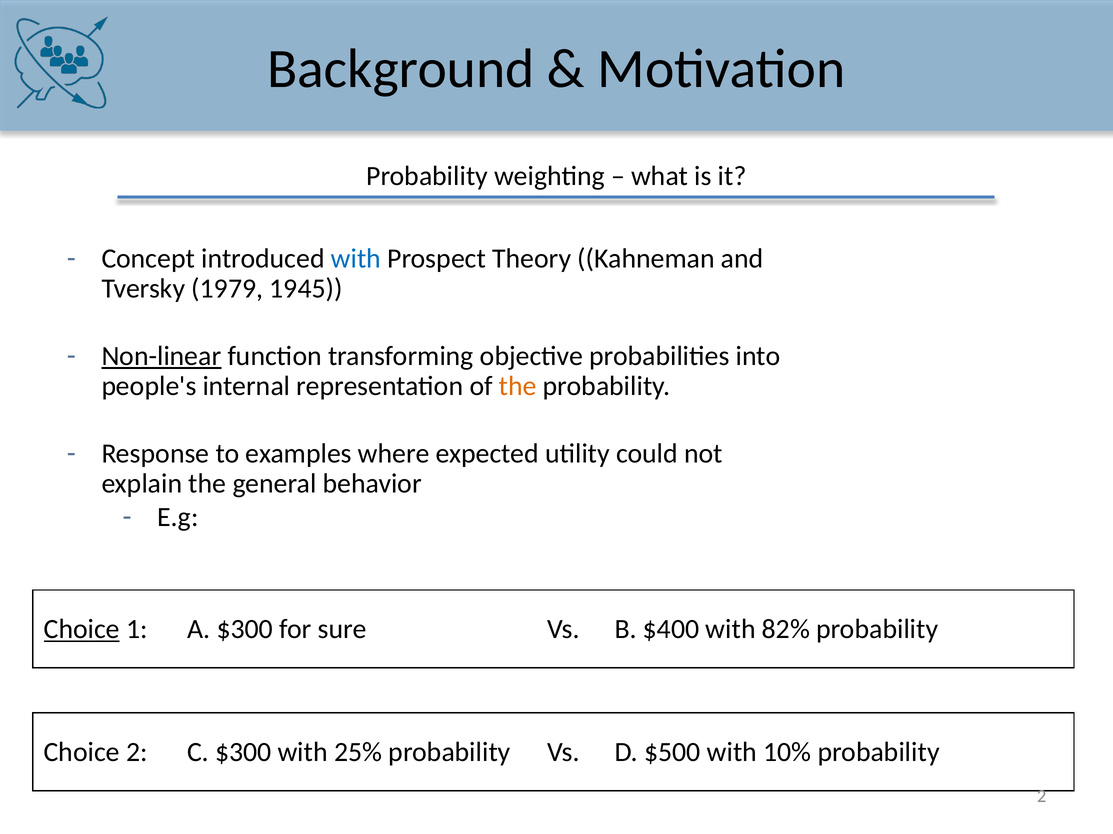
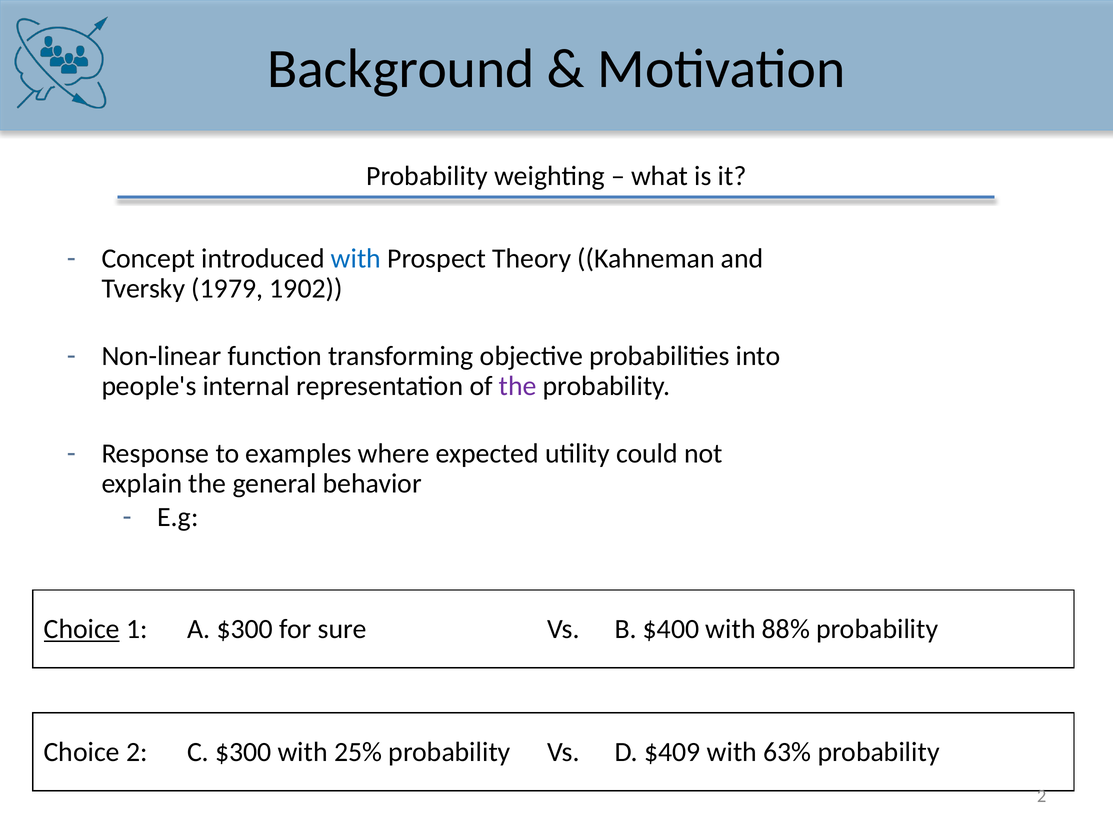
1945: 1945 -> 1902
Non-linear underline: present -> none
the at (518, 386) colour: orange -> purple
82%: 82% -> 88%
$500: $500 -> $409
10%: 10% -> 63%
